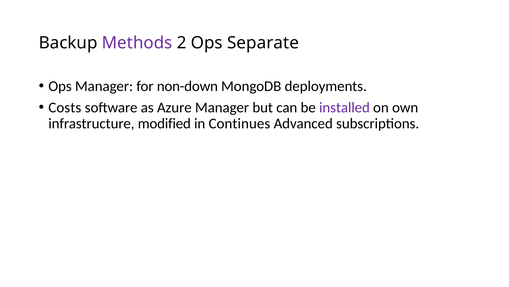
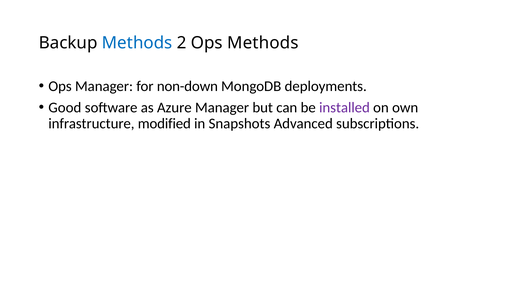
Methods at (137, 43) colour: purple -> blue
Ops Separate: Separate -> Methods
Costs: Costs -> Good
Continues: Continues -> Snapshots
